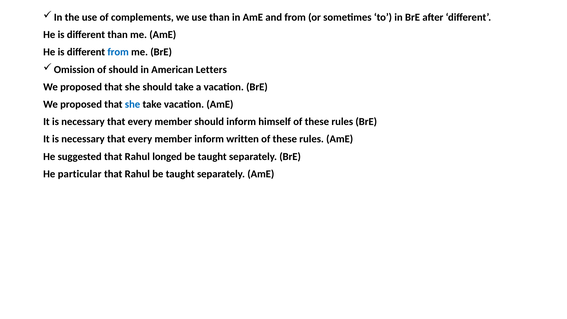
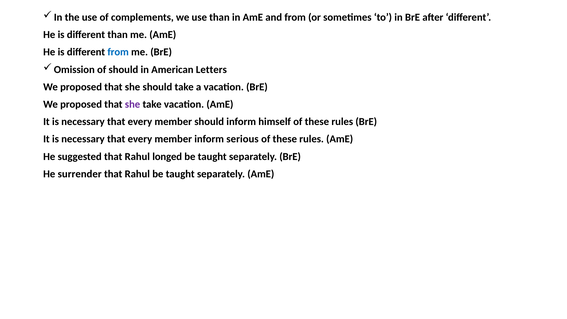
she at (133, 104) colour: blue -> purple
written: written -> serious
particular: particular -> surrender
